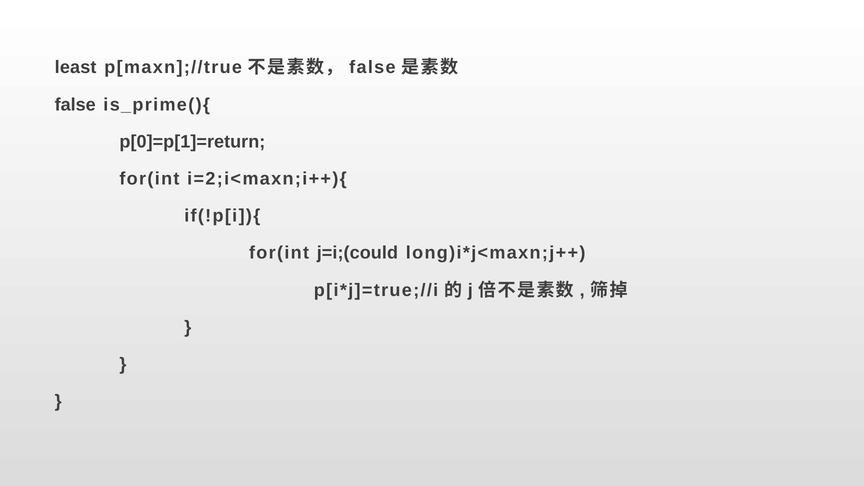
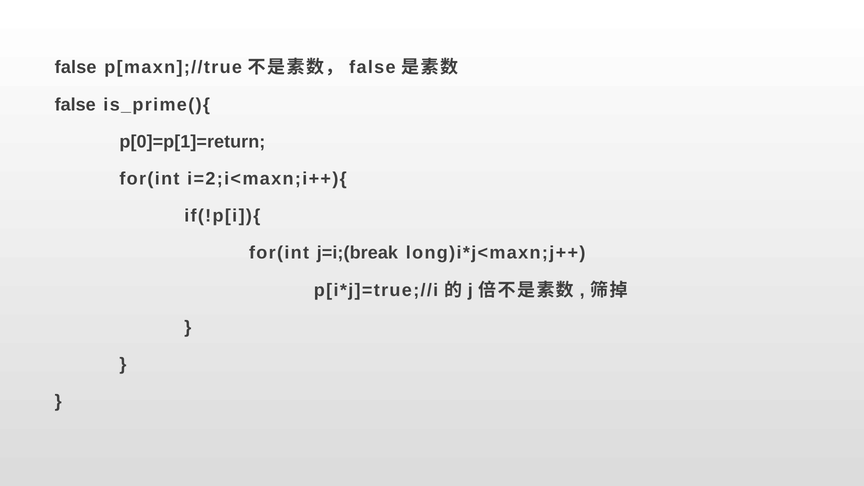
least at (76, 68): least -> false
j=i;(could: j=i;(could -> j=i;(break
